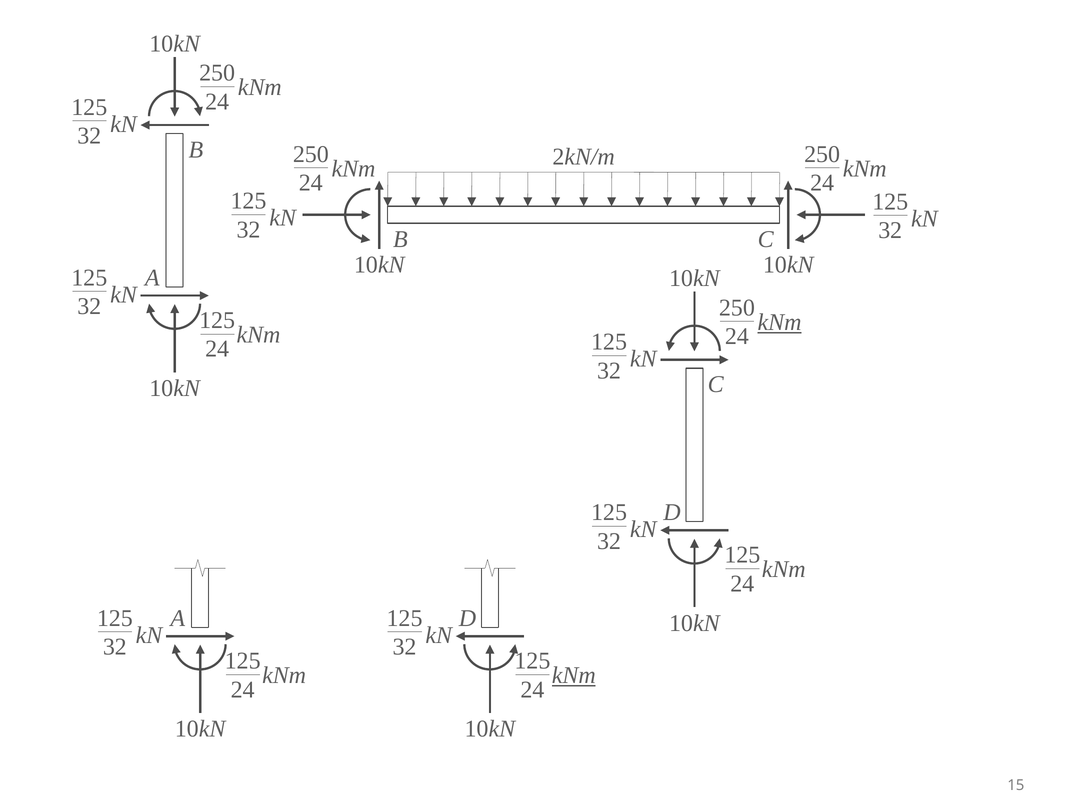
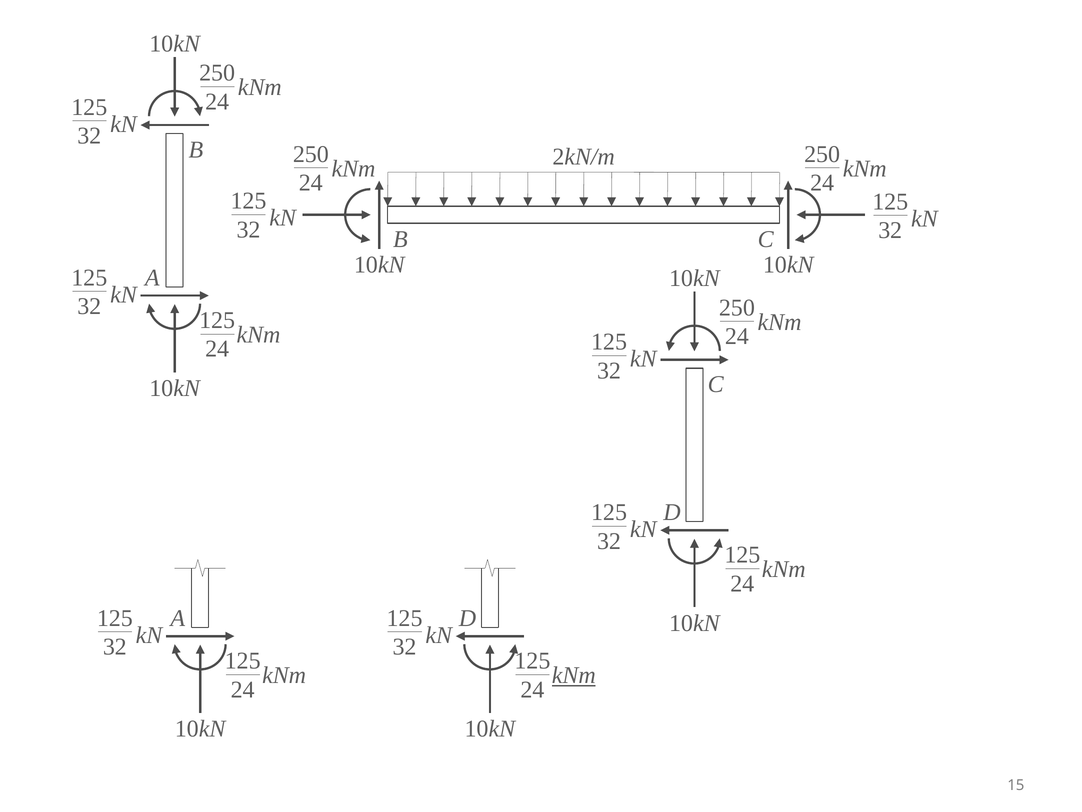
kNm at (780, 322) underline: present -> none
